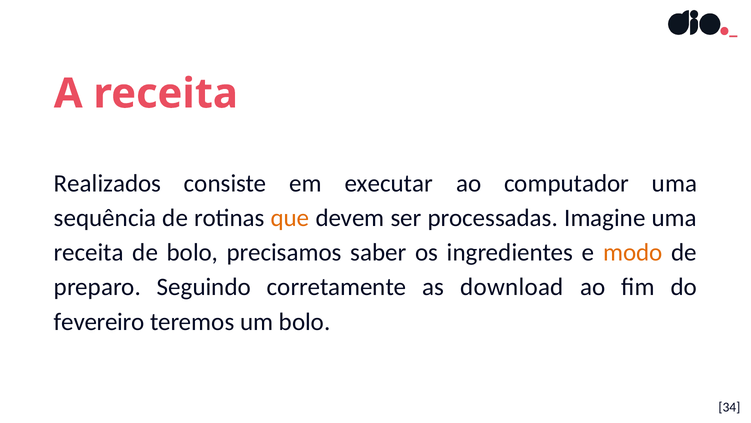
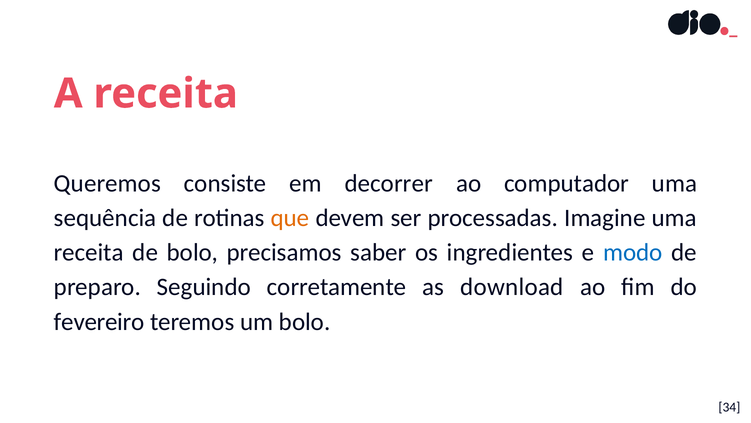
Realizados: Realizados -> Queremos
executar: executar -> decorrer
modo colour: orange -> blue
